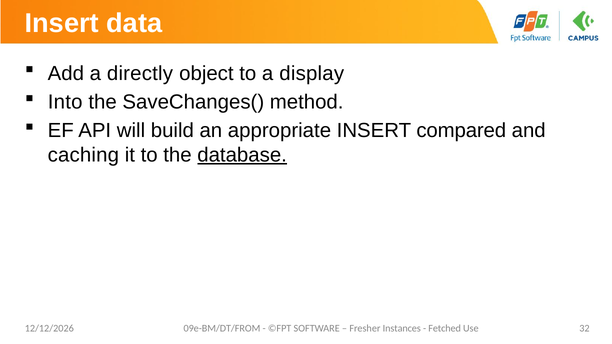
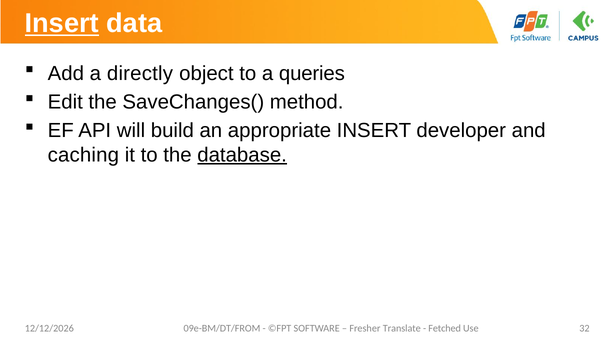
Insert at (62, 23) underline: none -> present
display: display -> queries
Into: Into -> Edit
compared: compared -> developer
Instances: Instances -> Translate
